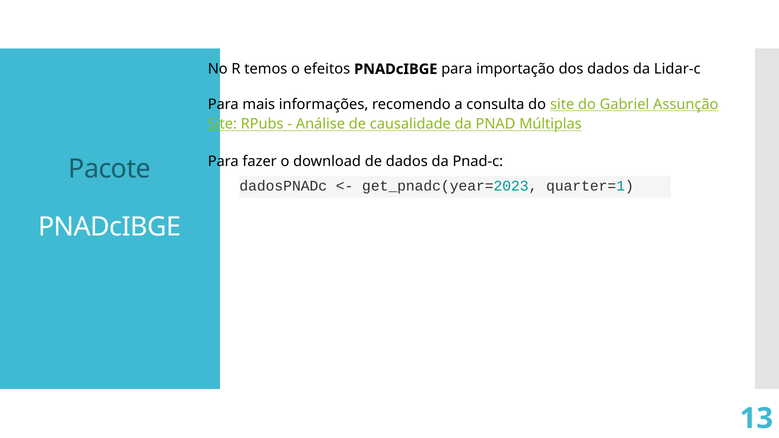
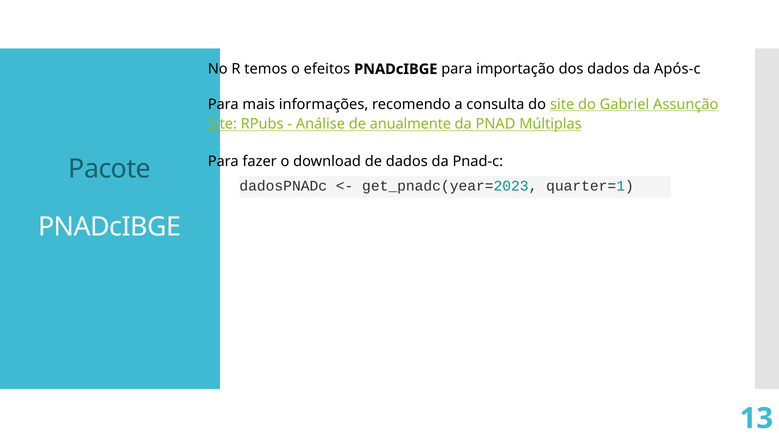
Lidar-c: Lidar-c -> Após-c
causalidade: causalidade -> anualmente
